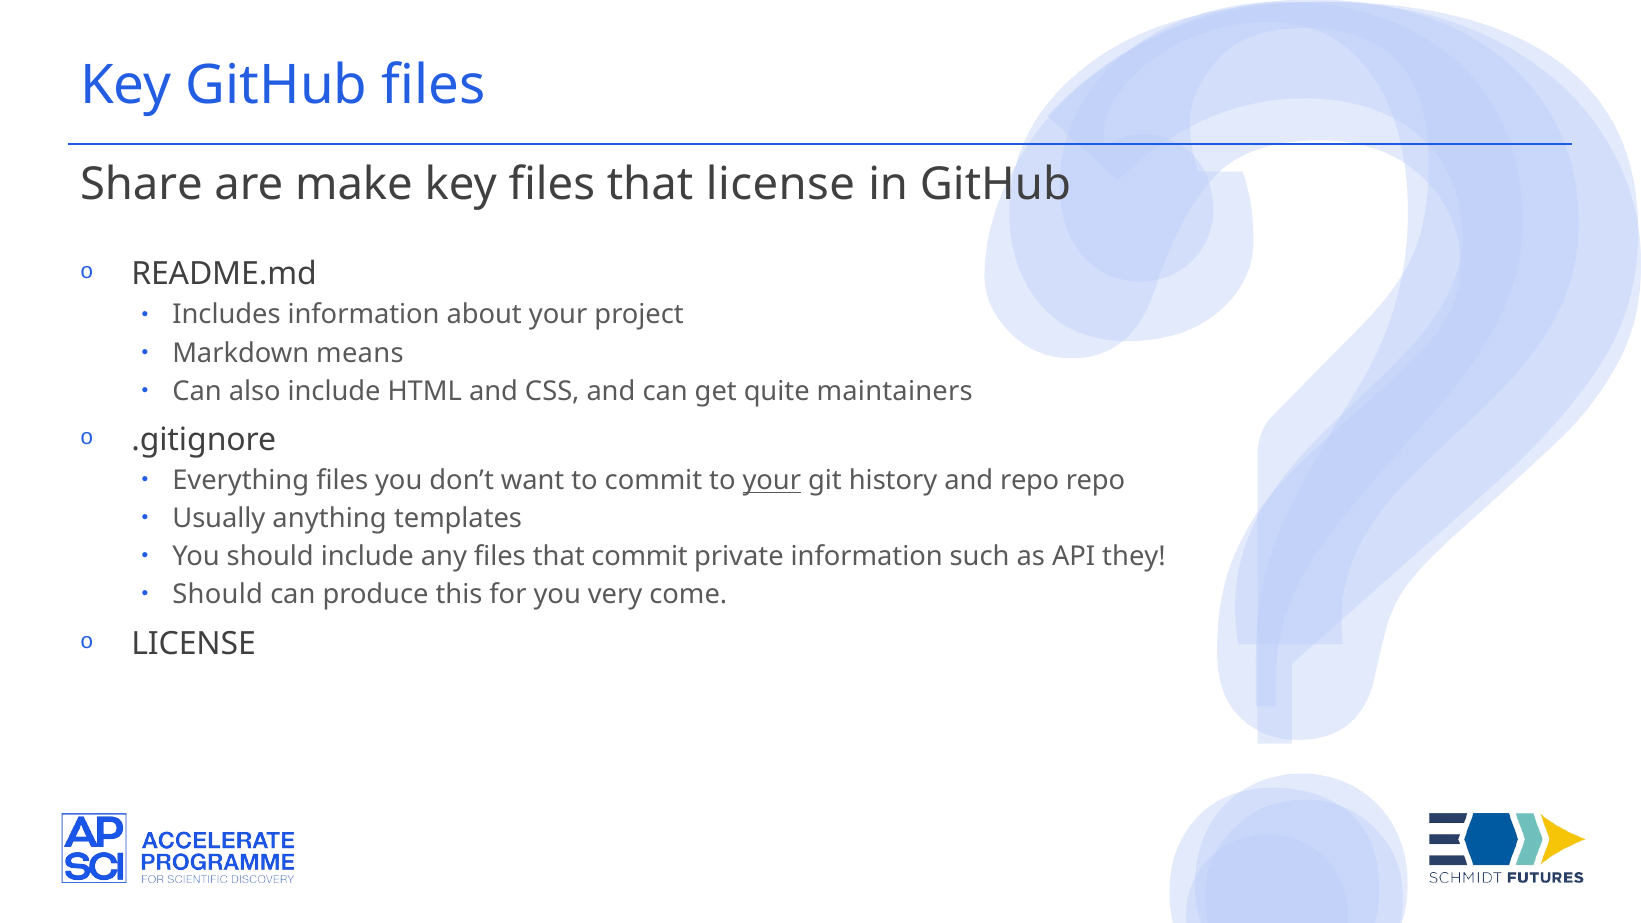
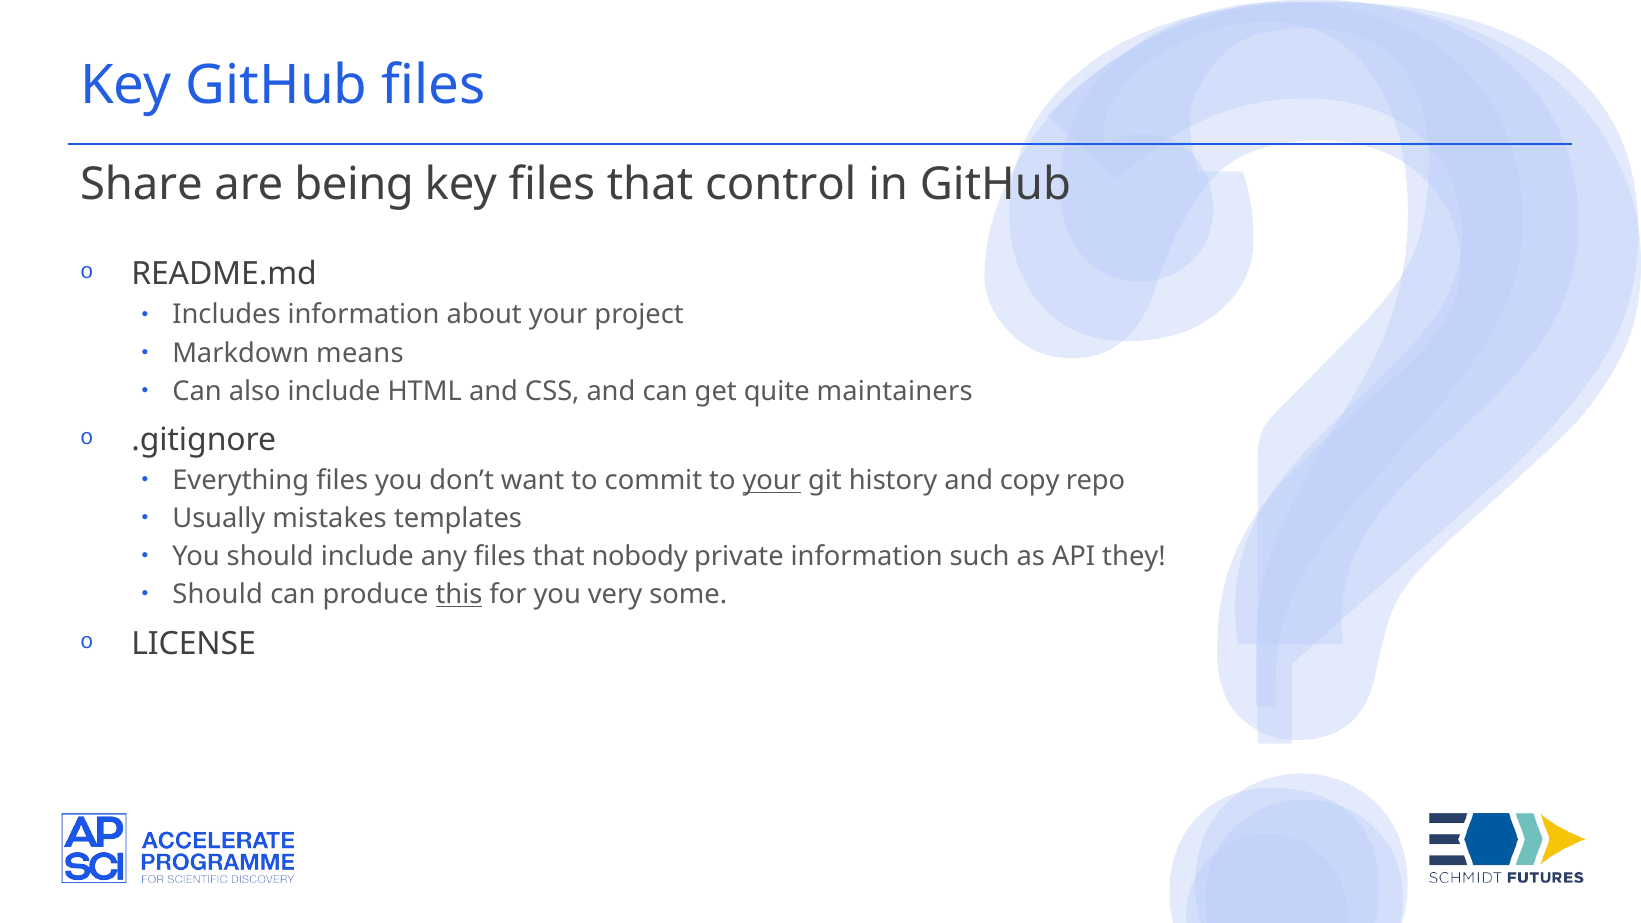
make: make -> being
that license: license -> control
and repo: repo -> copy
anything: anything -> mistakes
that commit: commit -> nobody
this underline: none -> present
come: come -> some
